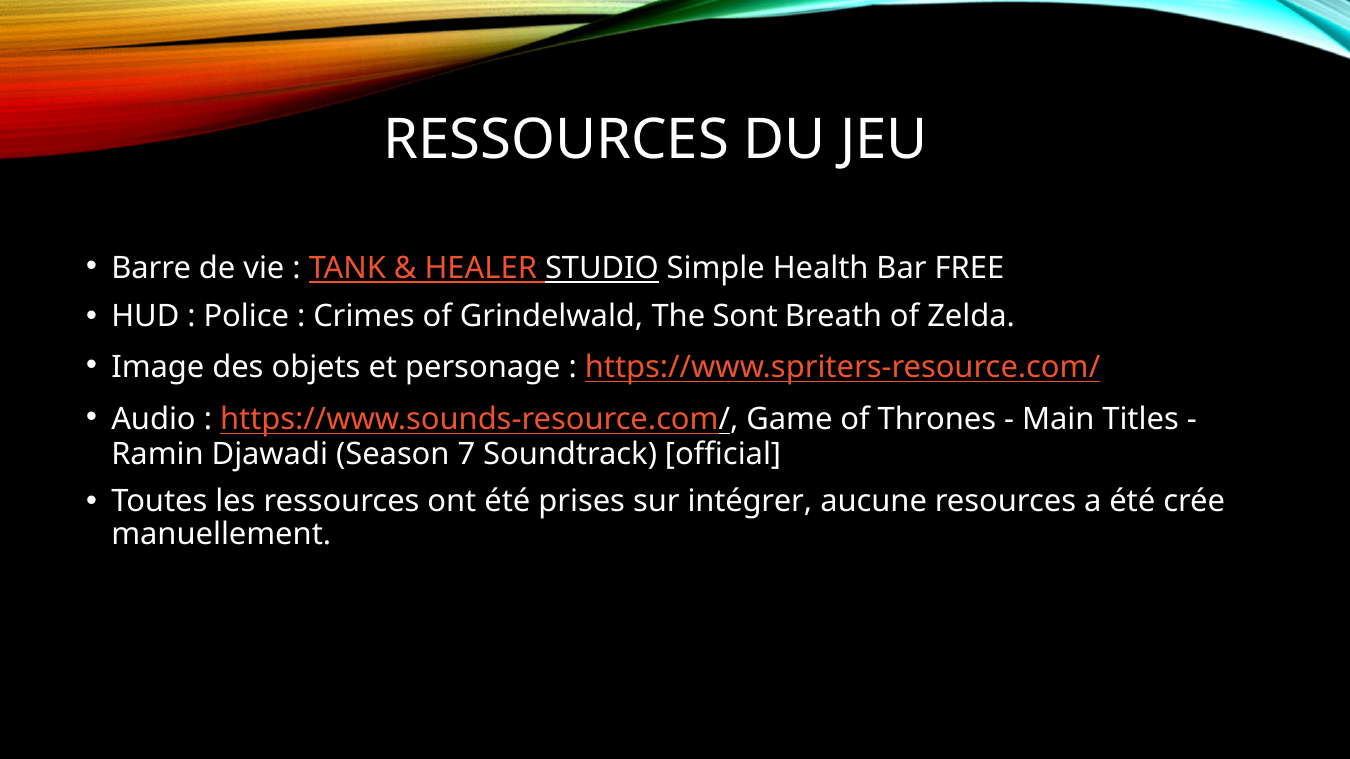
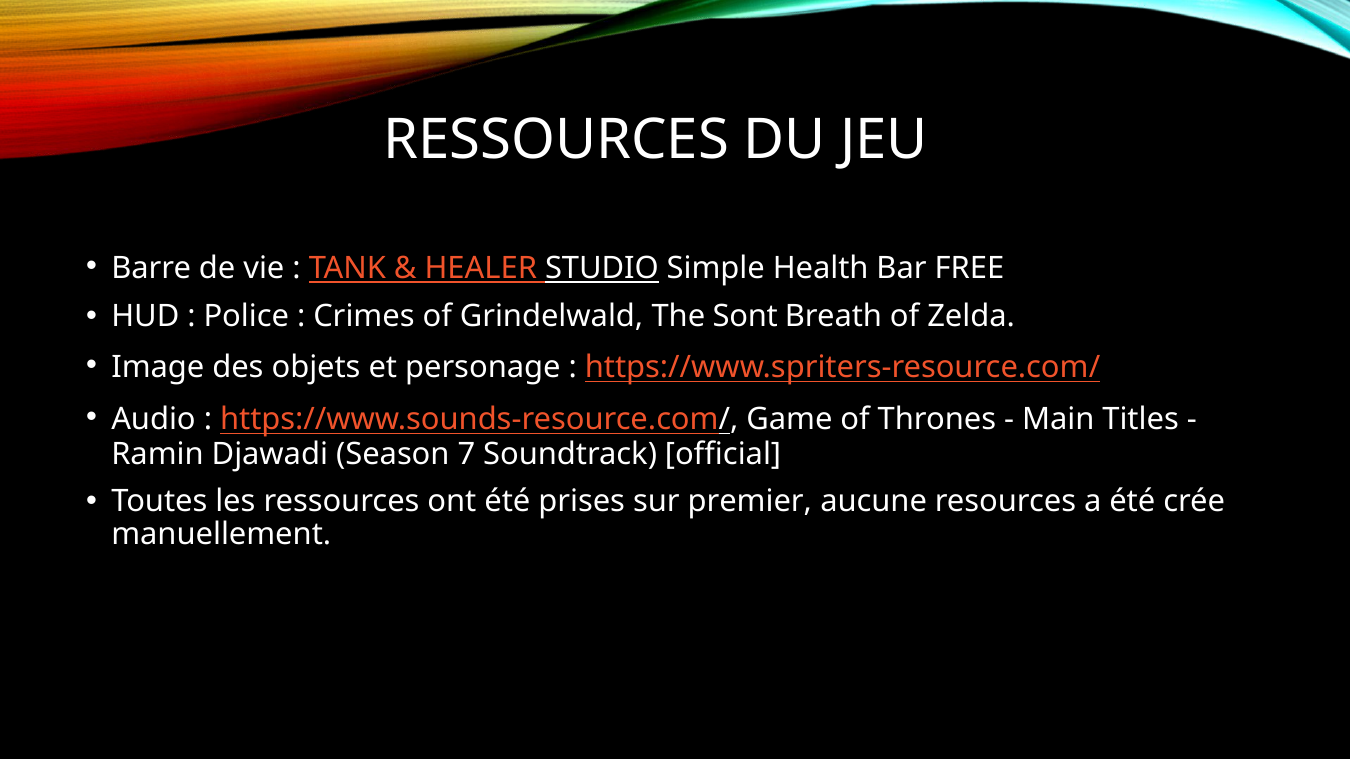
intégrer: intégrer -> premier
